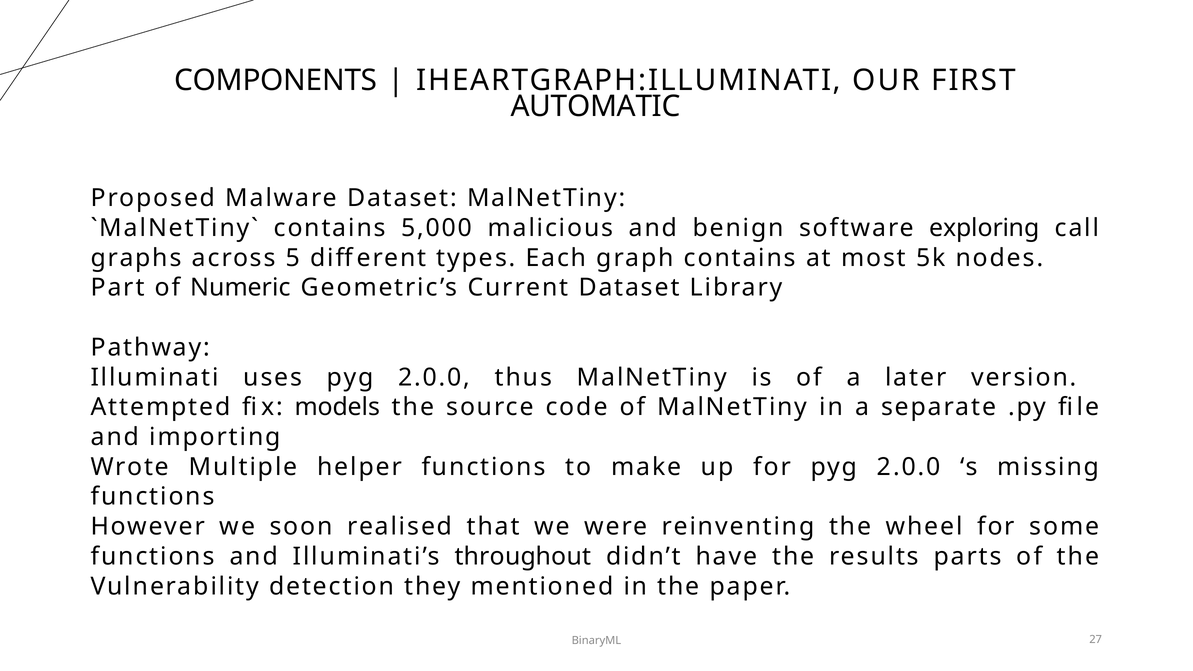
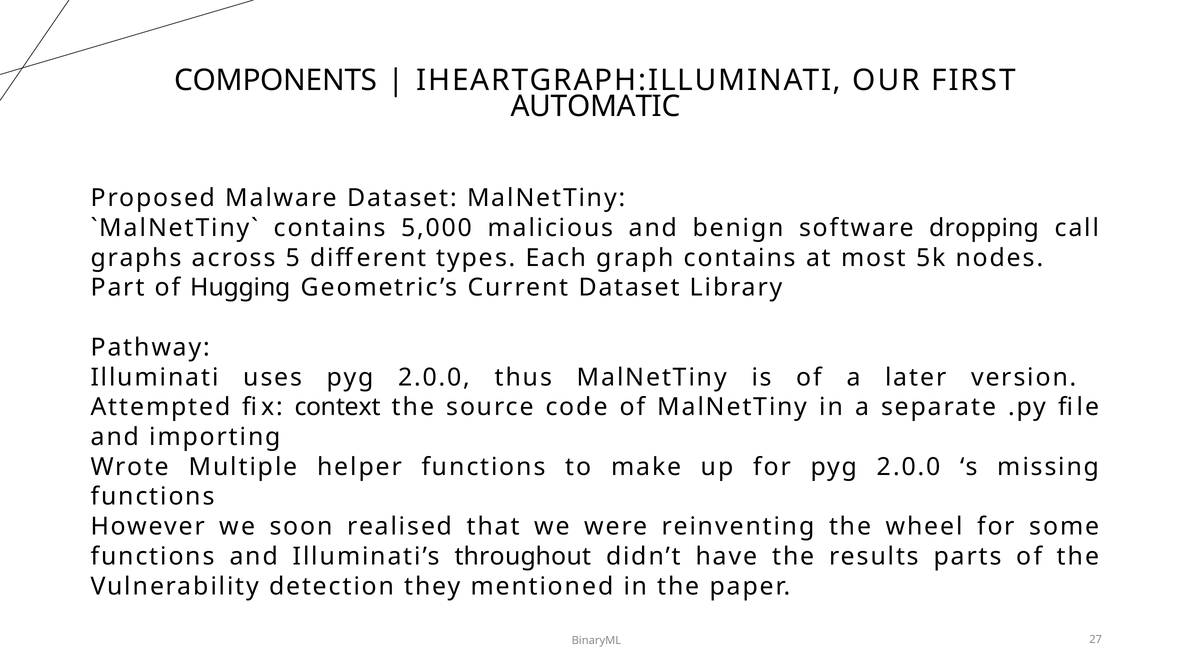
exploring: exploring -> dropping
Numeric: Numeric -> Hugging
models: models -> context
